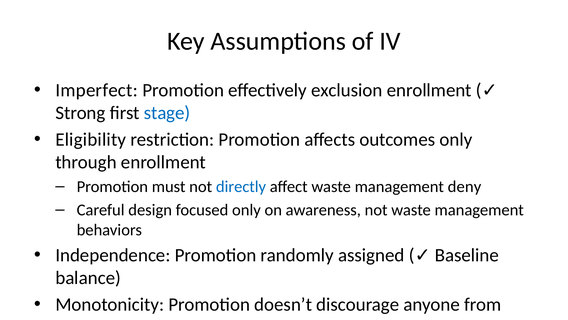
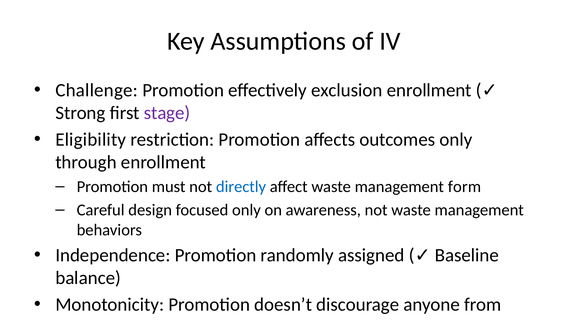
Imperfect: Imperfect -> Challenge
stage colour: blue -> purple
deny: deny -> form
